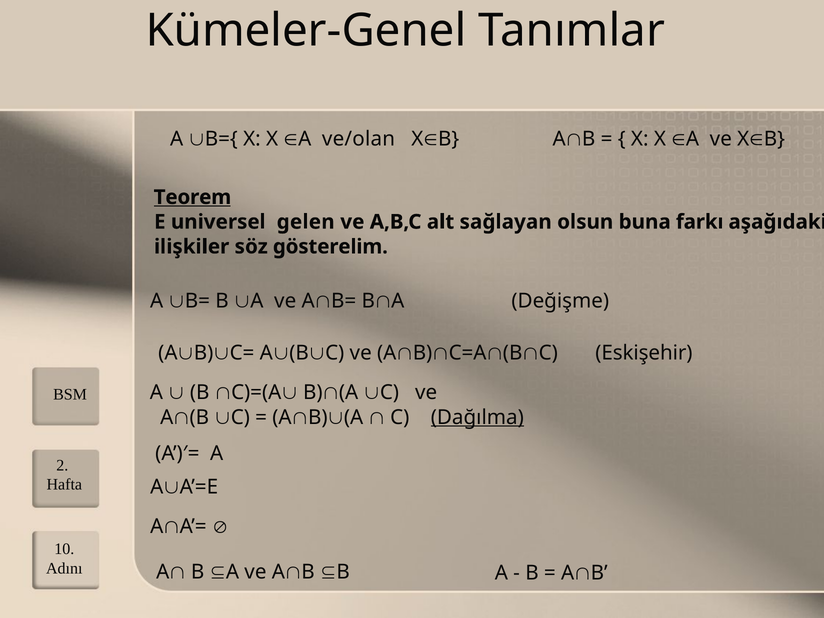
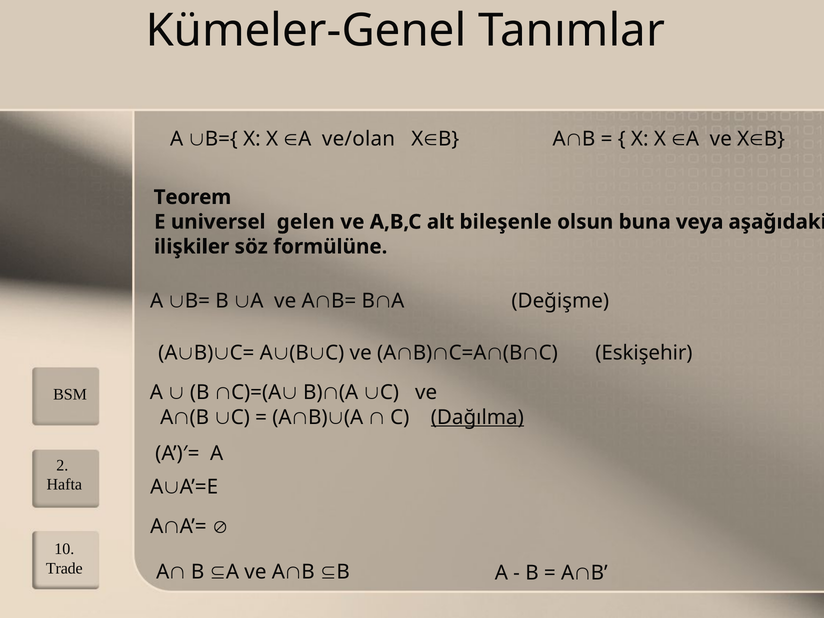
Teorem underline: present -> none
sağlayan: sağlayan -> bileşenle
farkı: farkı -> veya
gösterelim: gösterelim -> formülüne
Adını: Adını -> Trade
